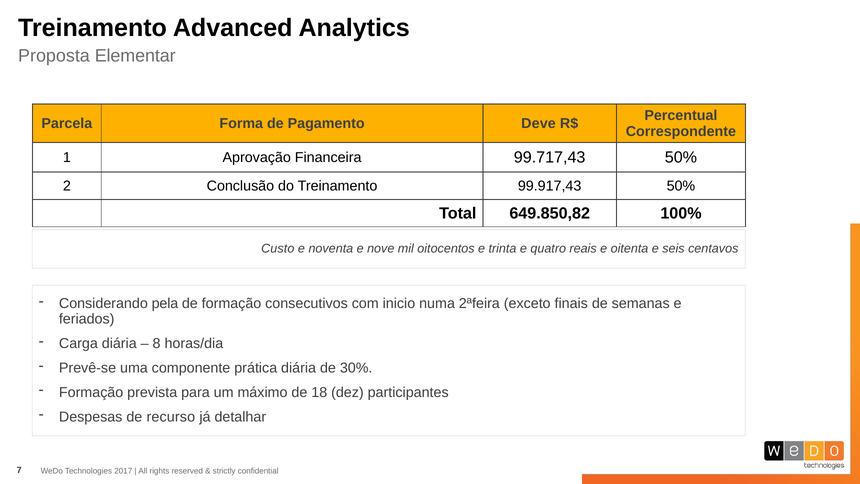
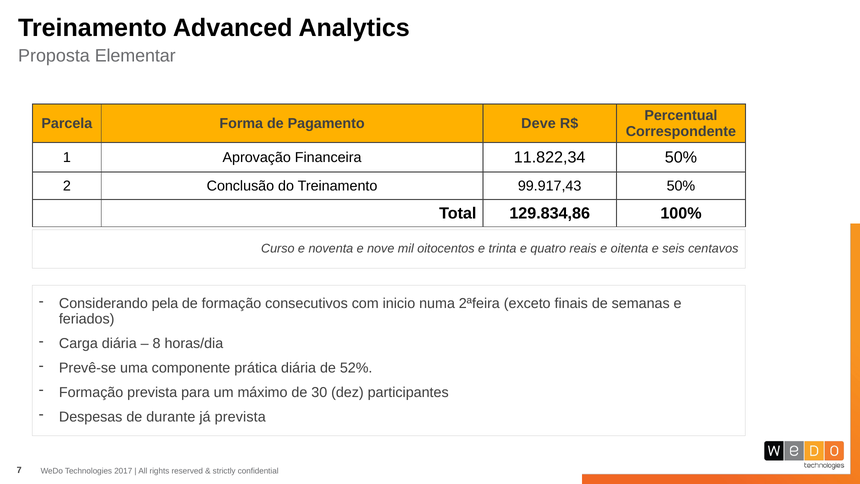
99.717,43: 99.717,43 -> 11.822,34
649.850,82: 649.850,82 -> 129.834,86
Custo: Custo -> Curso
30%: 30% -> 52%
18: 18 -> 30
recurso: recurso -> durante
já detalhar: detalhar -> prevista
